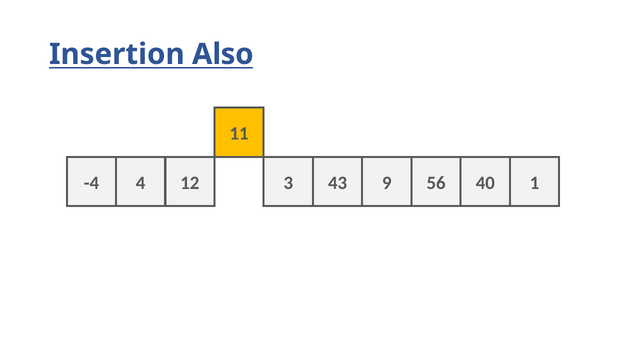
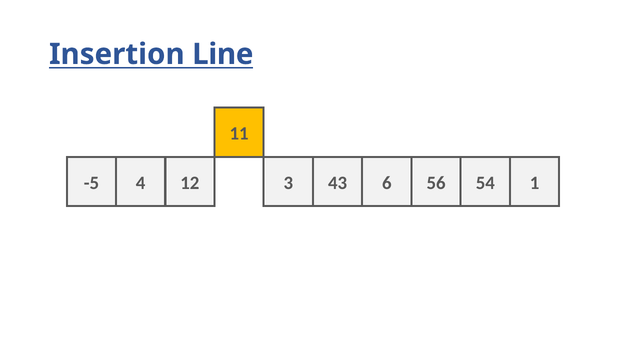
Also: Also -> Line
-4: -4 -> -5
9: 9 -> 6
40: 40 -> 54
